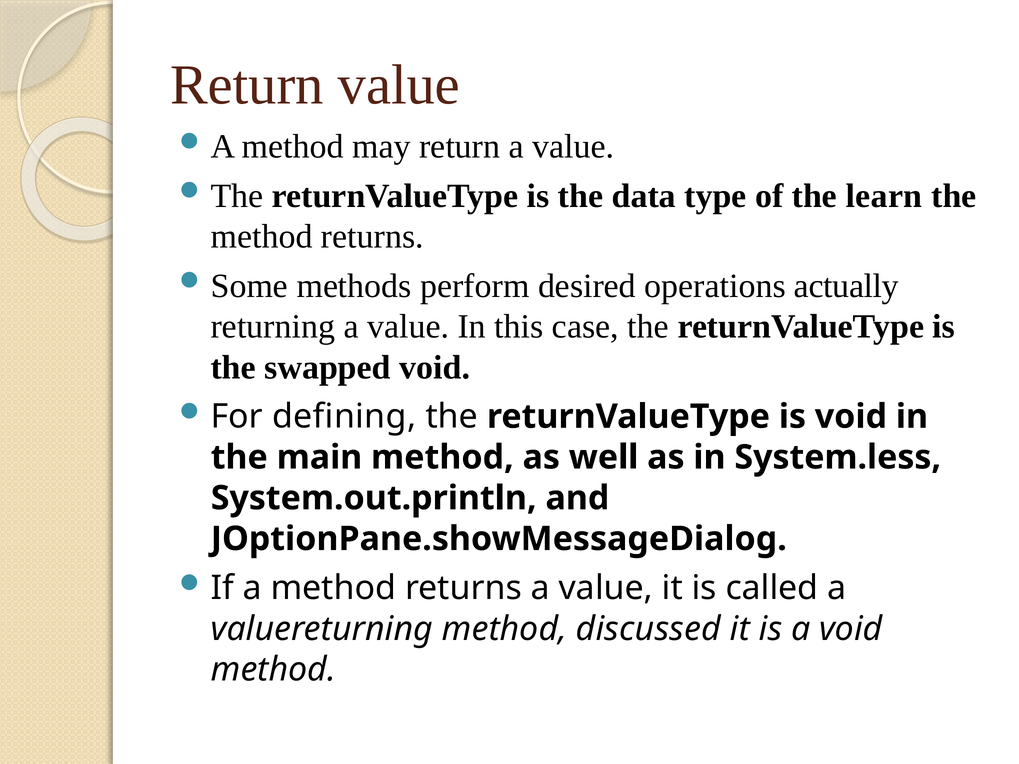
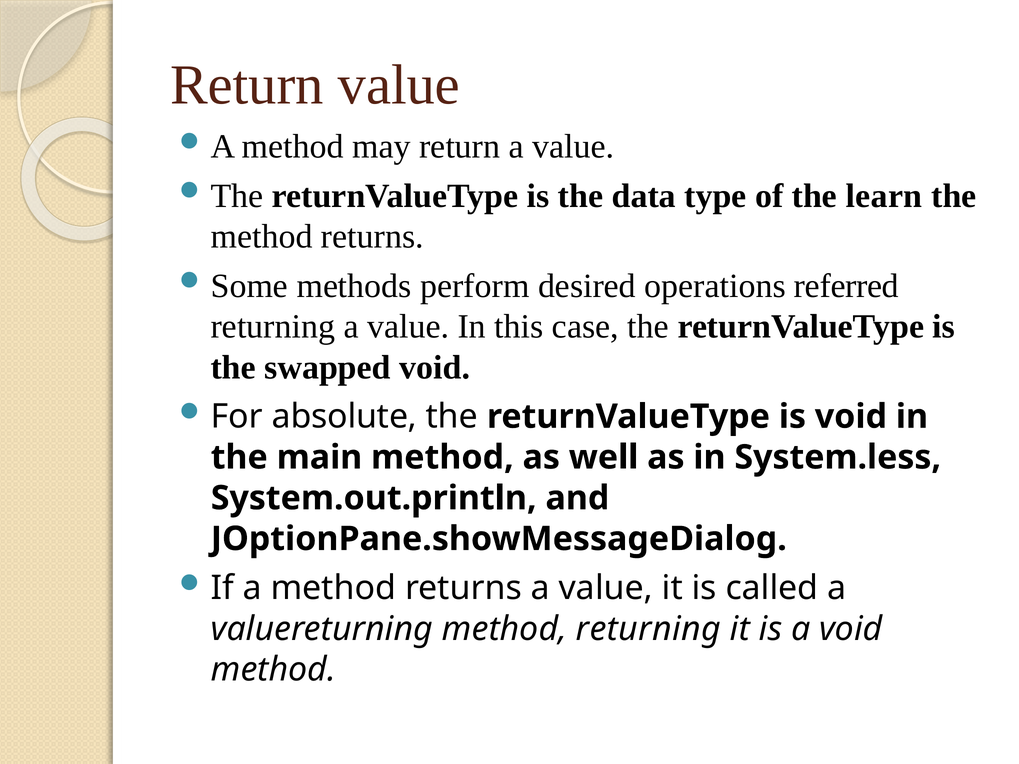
actually: actually -> referred
defining: defining -> absolute
method discussed: discussed -> returning
